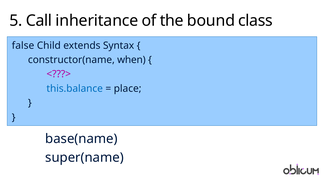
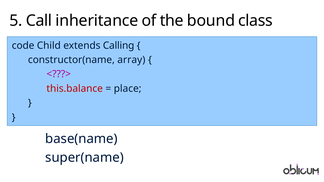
false: false -> code
Syntax: Syntax -> Calling
when: when -> array
this.balance colour: blue -> red
